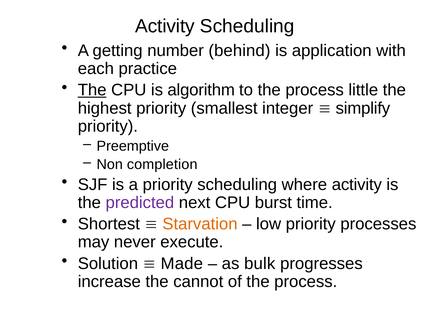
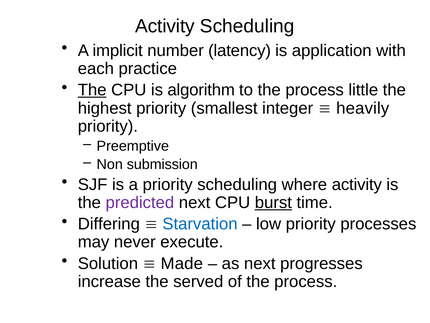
getting: getting -> implicit
behind: behind -> latency
simplify: simplify -> heavily
completion: completion -> submission
burst underline: none -> present
Shortest: Shortest -> Differing
Starvation colour: orange -> blue
as bulk: bulk -> next
cannot: cannot -> served
